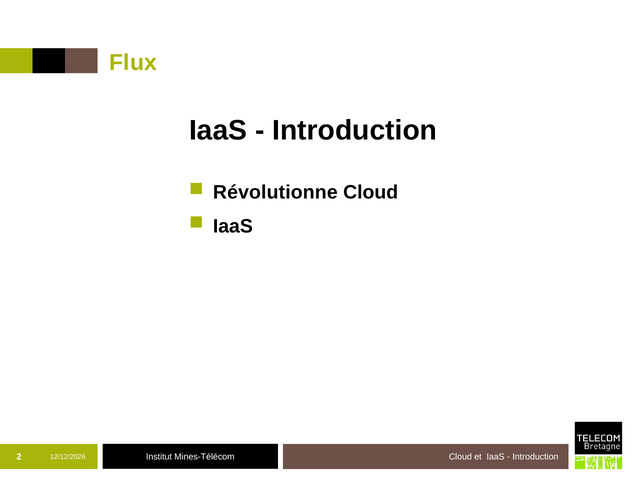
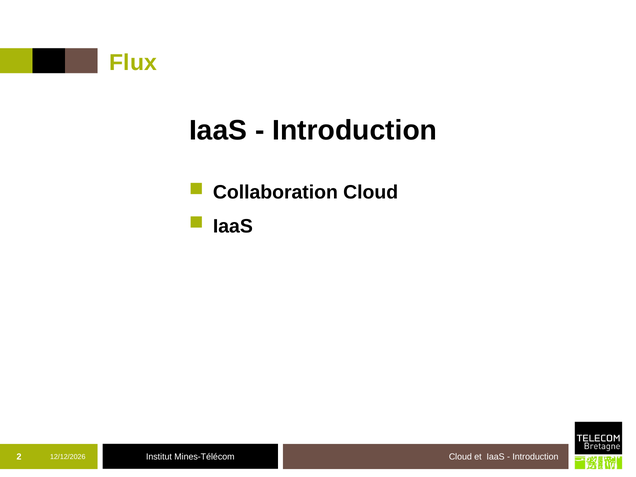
Révolutionne: Révolutionne -> Collaboration
